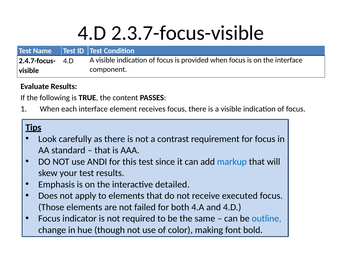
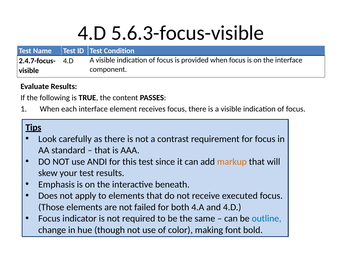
2.3.7-focus-visible: 2.3.7-focus-visible -> 5.6.3-focus-visible
markup colour: blue -> orange
detailed: detailed -> beneath
